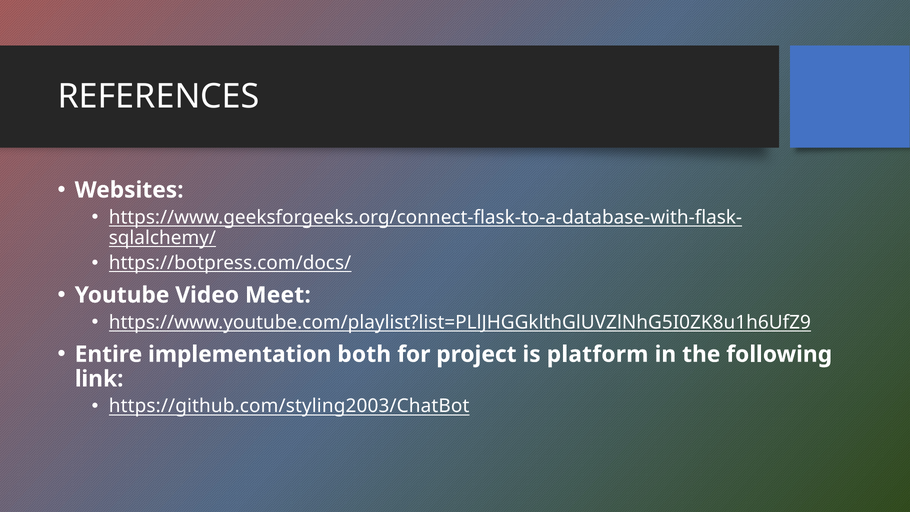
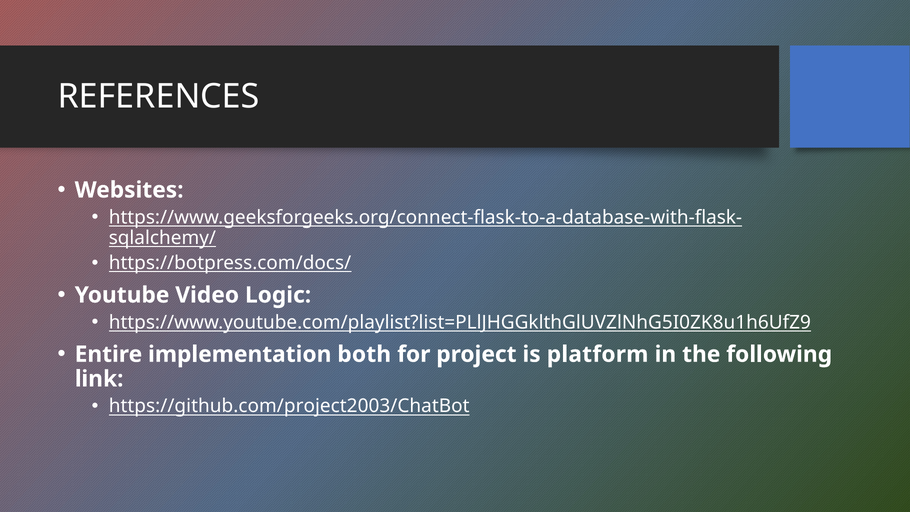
Meet: Meet -> Logic
https://github.com/styling2003/ChatBot: https://github.com/styling2003/ChatBot -> https://github.com/project2003/ChatBot
